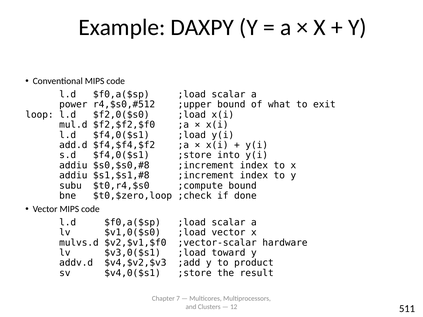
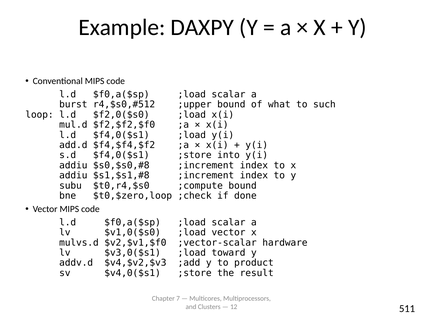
power: power -> burst
exit: exit -> such
